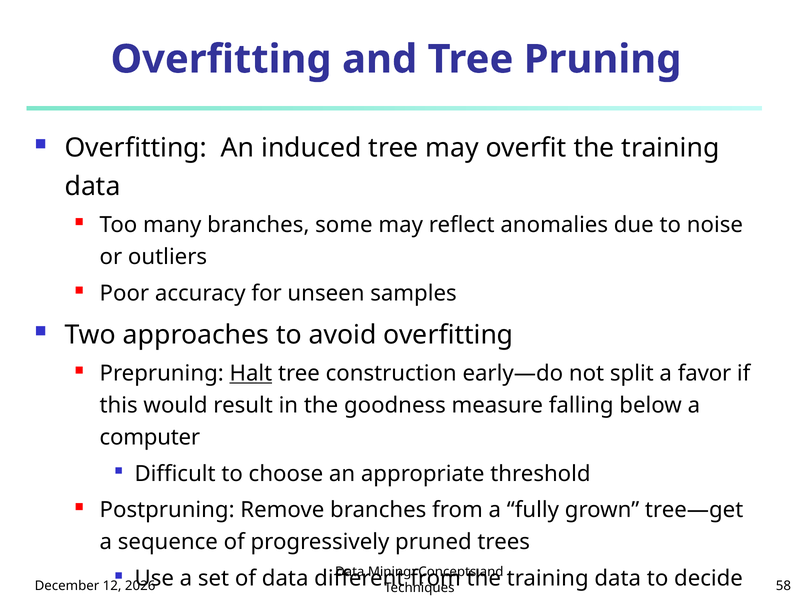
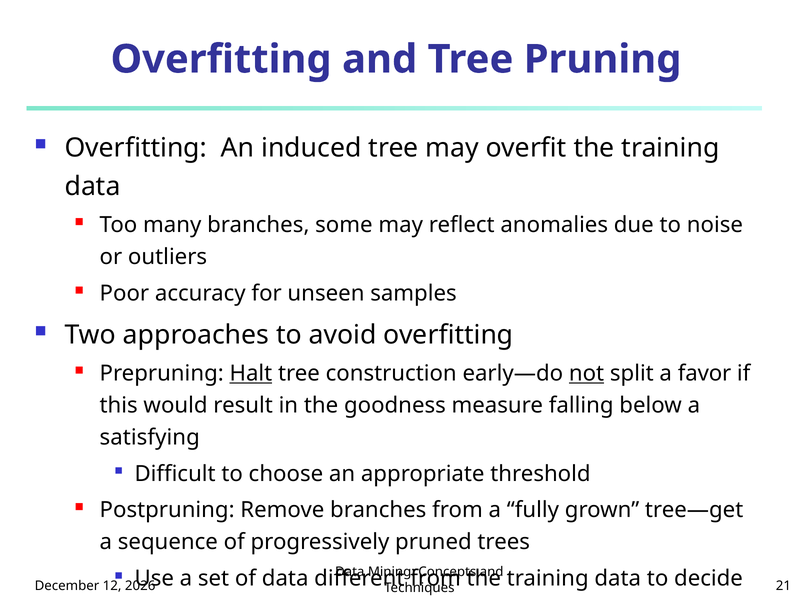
not underline: none -> present
computer: computer -> satisfying
58: 58 -> 21
